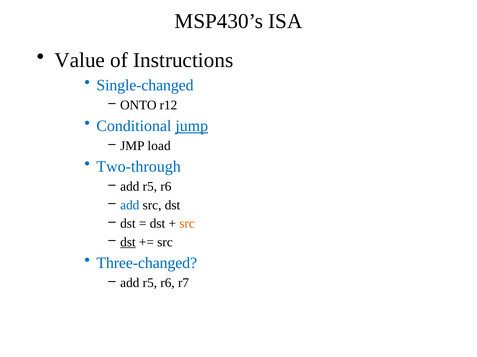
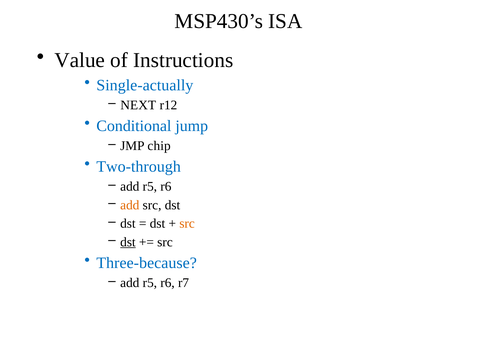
Single-changed: Single-changed -> Single-actually
ONTO: ONTO -> NEXT
jump underline: present -> none
load: load -> chip
add at (130, 205) colour: blue -> orange
Three-changed: Three-changed -> Three-because
